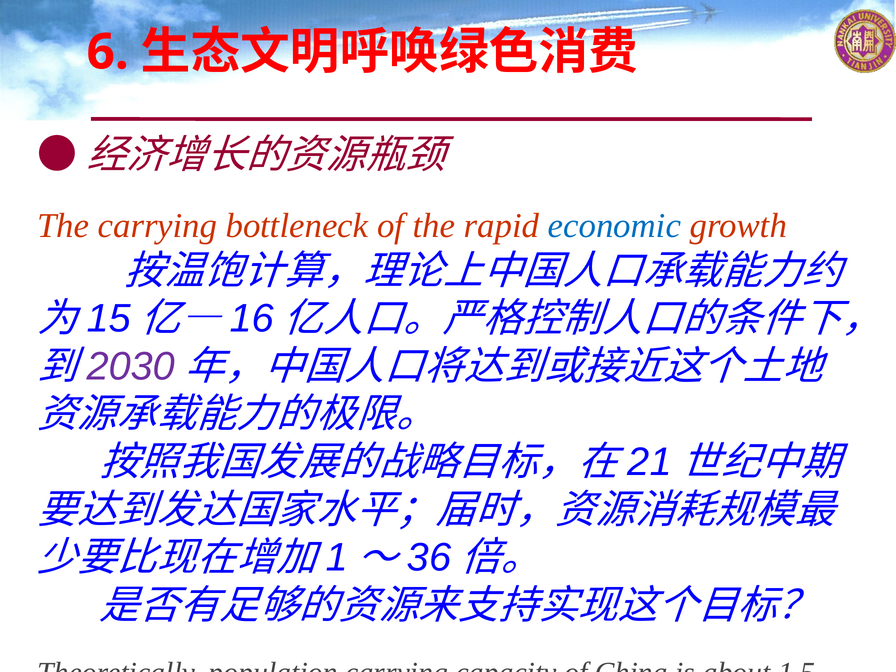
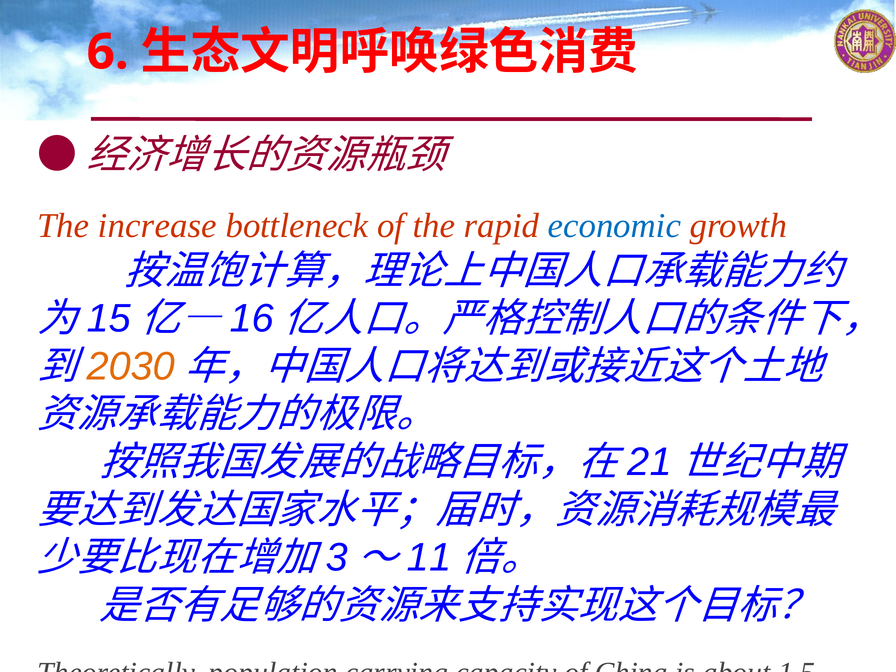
carrying at (157, 226): carrying -> increase
2030 at (131, 366) colour: purple -> orange
1: 1 -> 3
36: 36 -> 11
